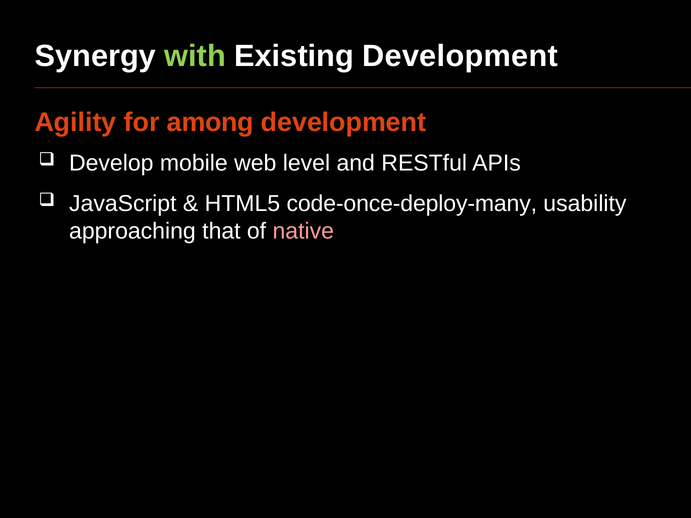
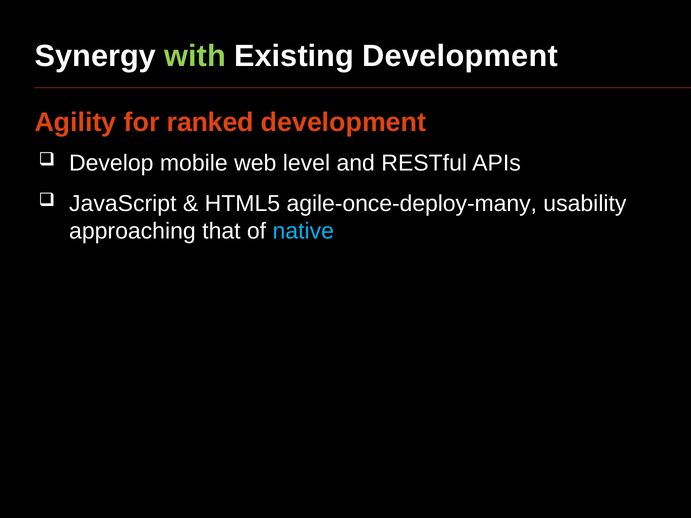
among: among -> ranked
code-once-deploy-many: code-once-deploy-many -> agile-once-deploy-many
native colour: pink -> light blue
